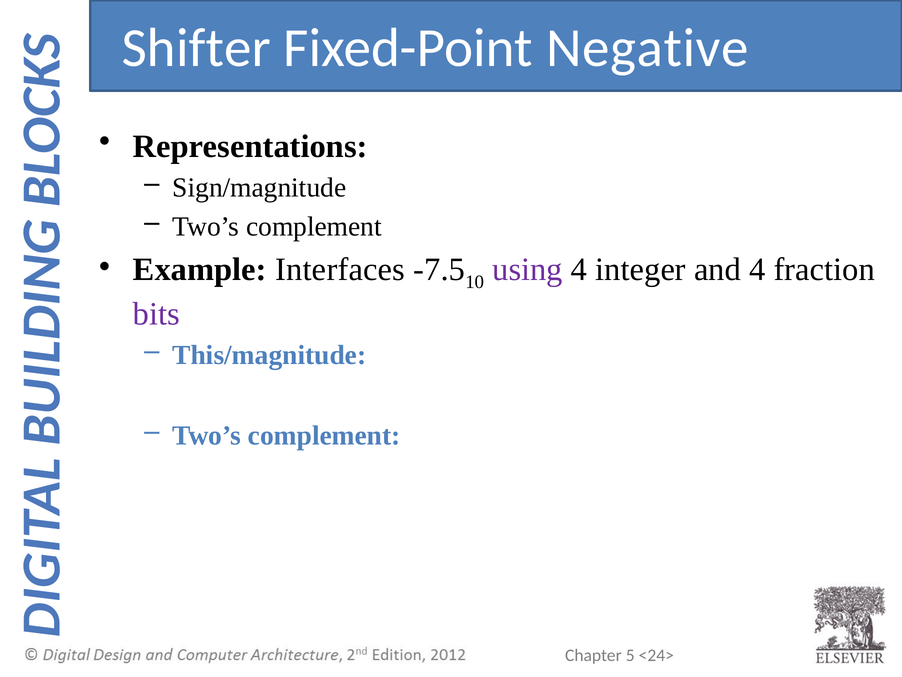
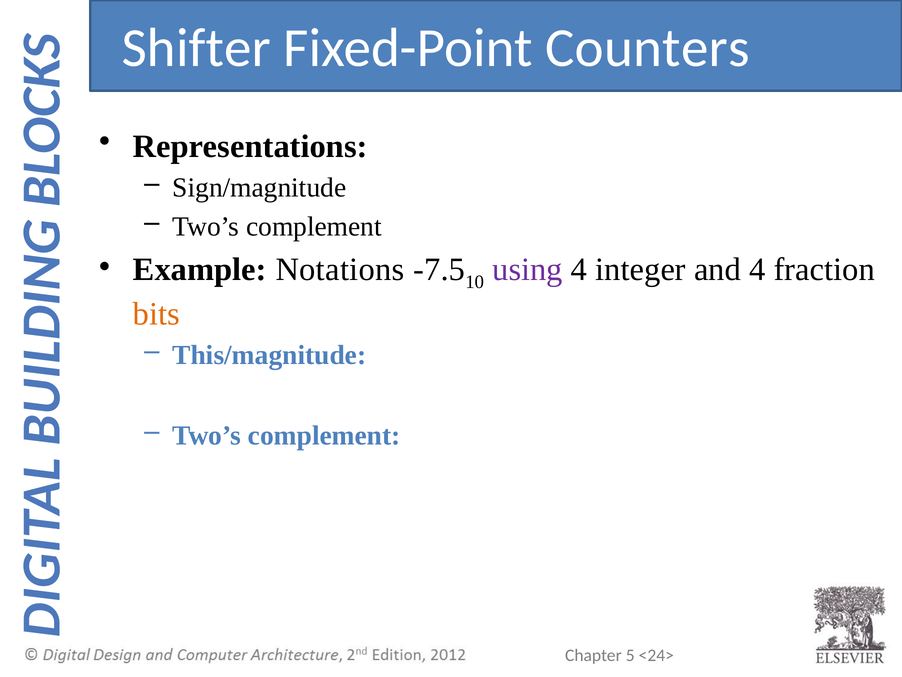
Negative: Negative -> Counters
Interfaces: Interfaces -> Notations
bits colour: purple -> orange
